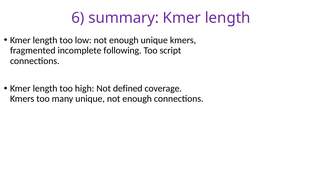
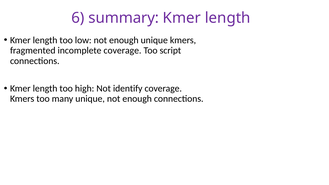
incomplete following: following -> coverage
defined: defined -> identify
